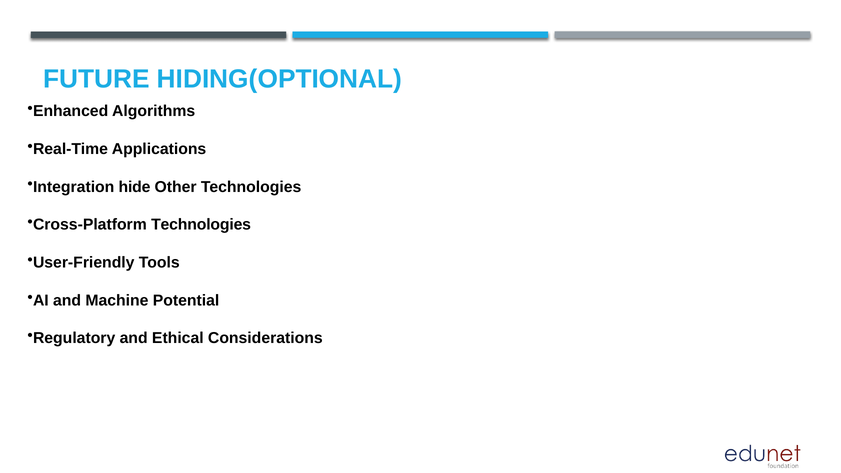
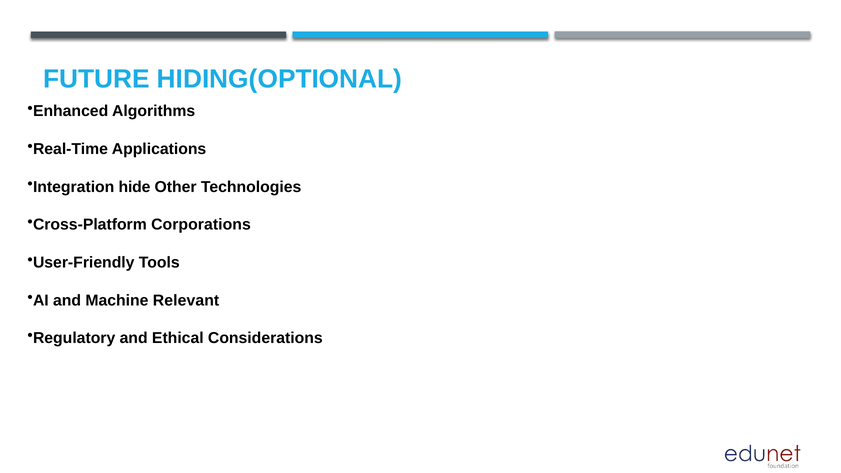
Cross-Platform Technologies: Technologies -> Corporations
Potential: Potential -> Relevant
